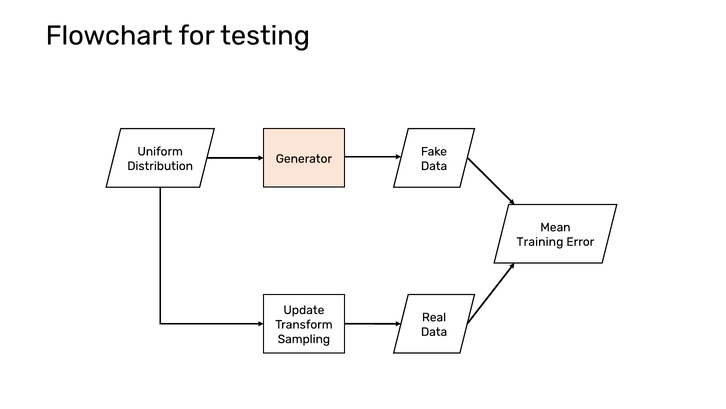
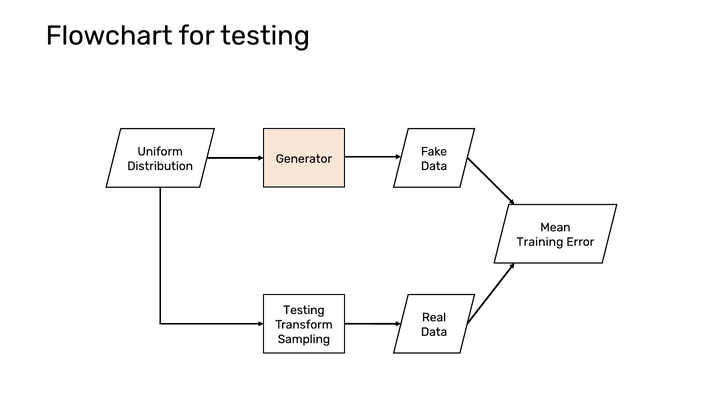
Update at (304, 310): Update -> Testing
